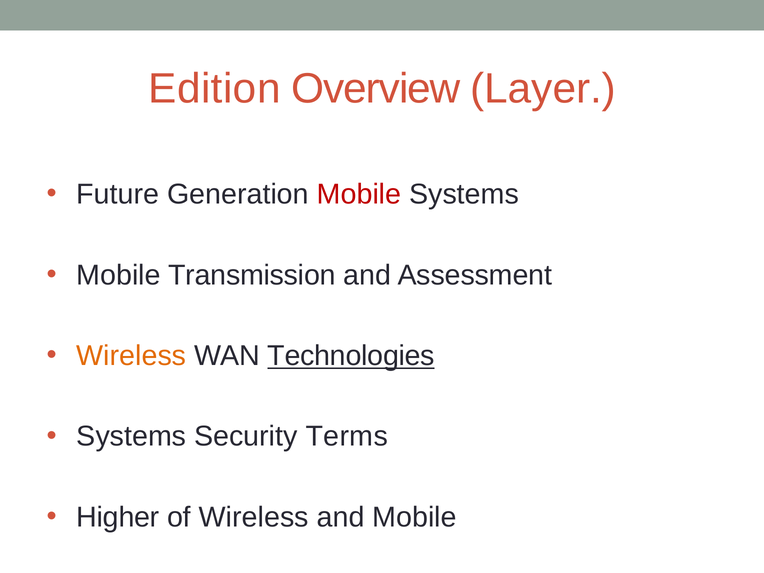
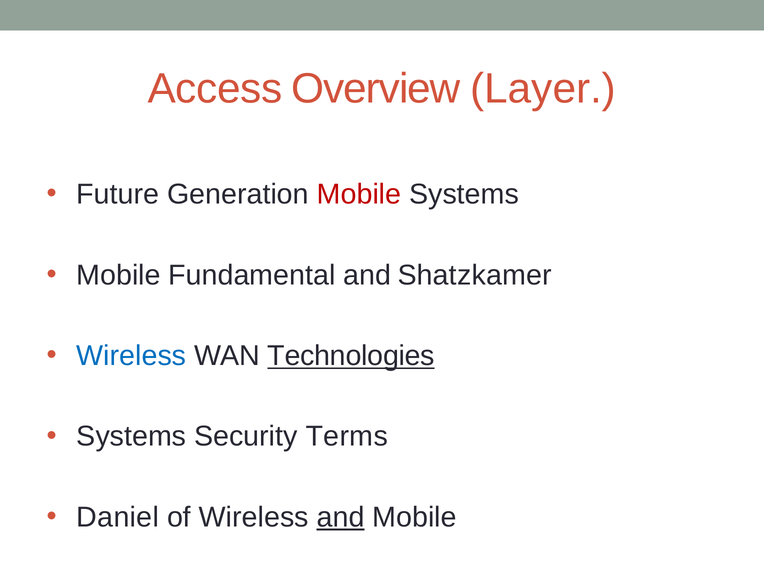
Edition: Edition -> Access
Transmission: Transmission -> Fundamental
Assessment: Assessment -> Shatzkamer
Wireless at (131, 356) colour: orange -> blue
Higher: Higher -> Daniel
and at (341, 517) underline: none -> present
